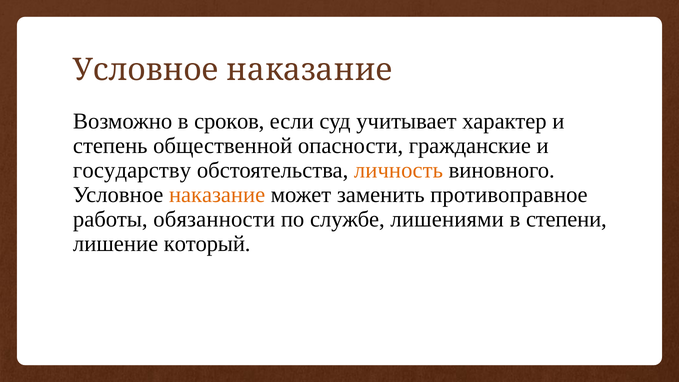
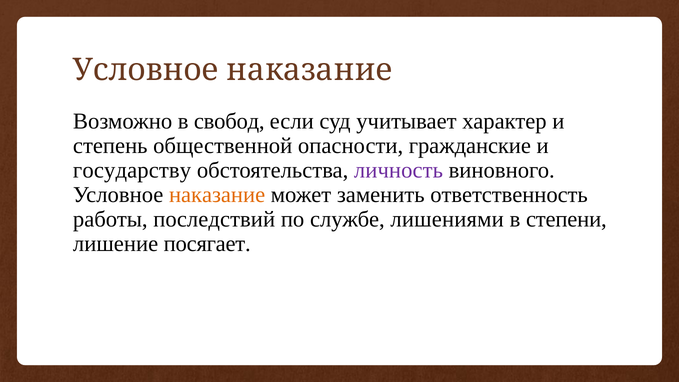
сроков: сроков -> свобод
личность colour: orange -> purple
противоправное: противоправное -> ответственность
обязанности: обязанности -> последствий
который: который -> посягает
